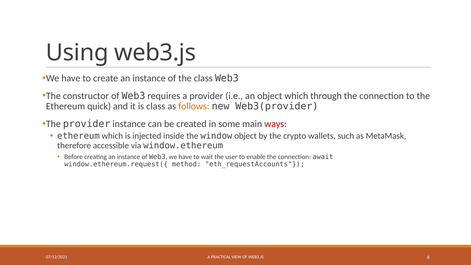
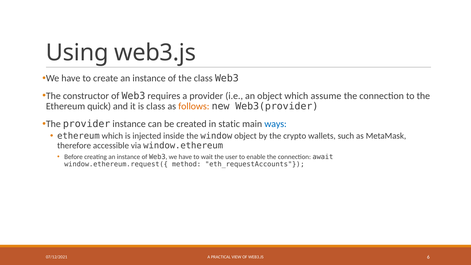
through: through -> assume
some: some -> static
ways colour: red -> blue
